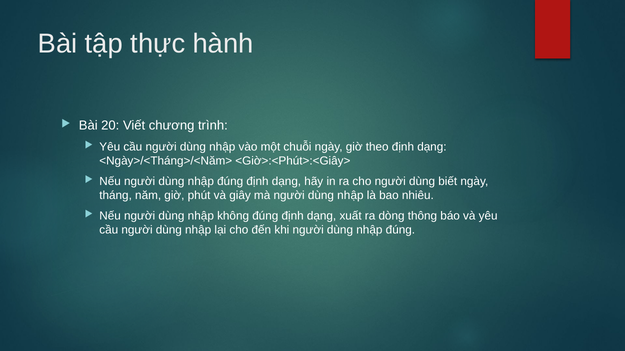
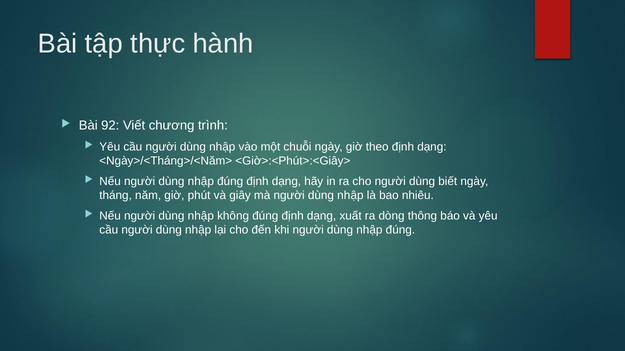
20: 20 -> 92
